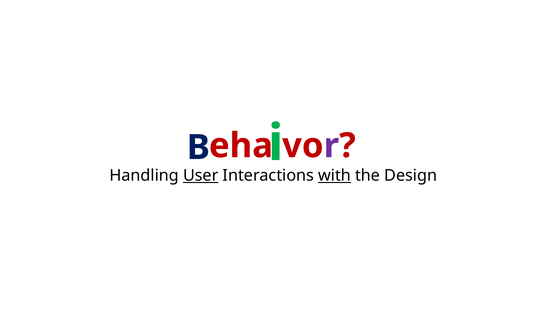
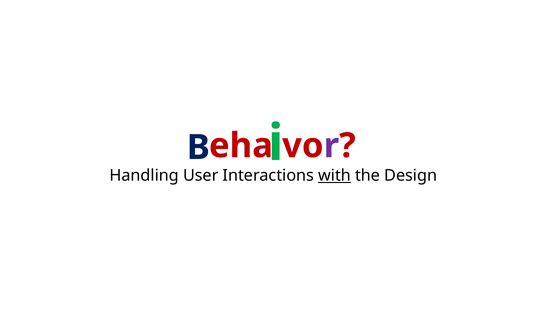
User underline: present -> none
